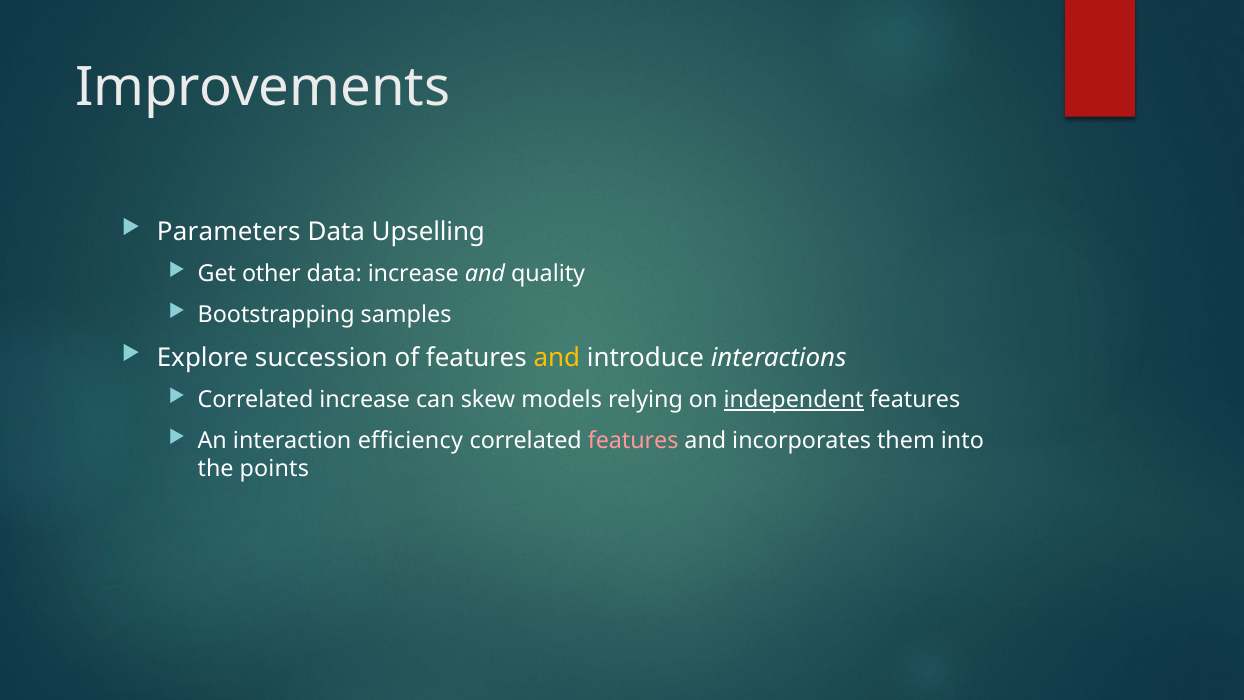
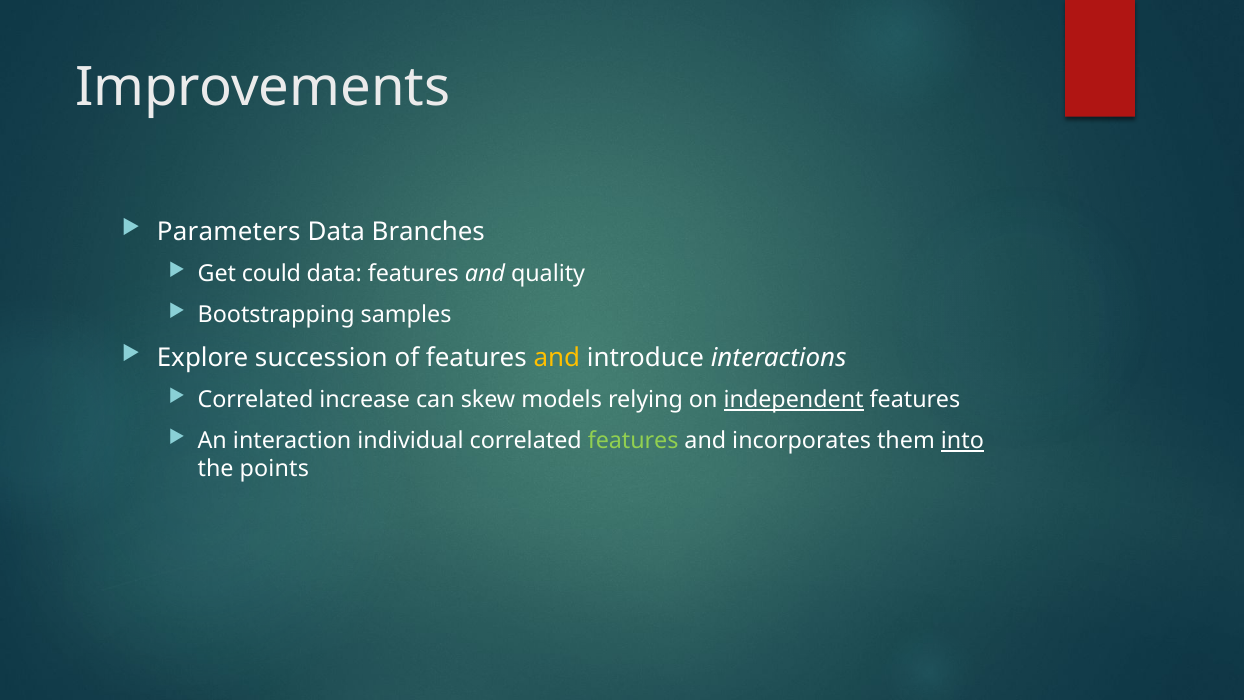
Upselling: Upselling -> Branches
other: other -> could
data increase: increase -> features
efficiency: efficiency -> individual
features at (633, 441) colour: pink -> light green
into underline: none -> present
